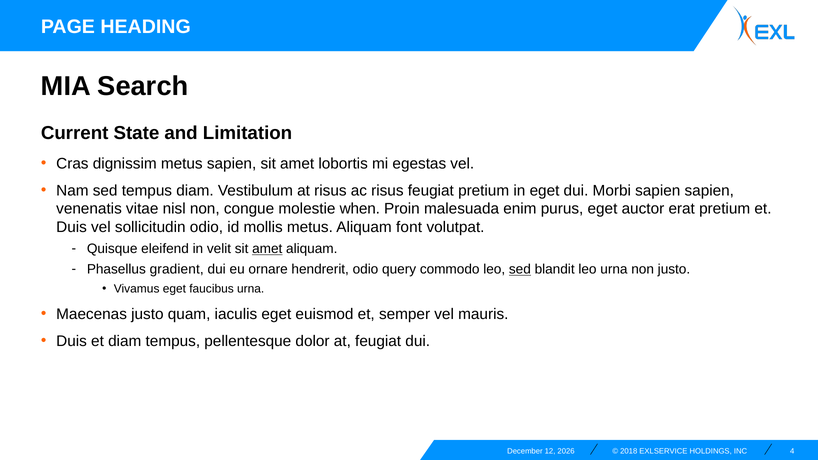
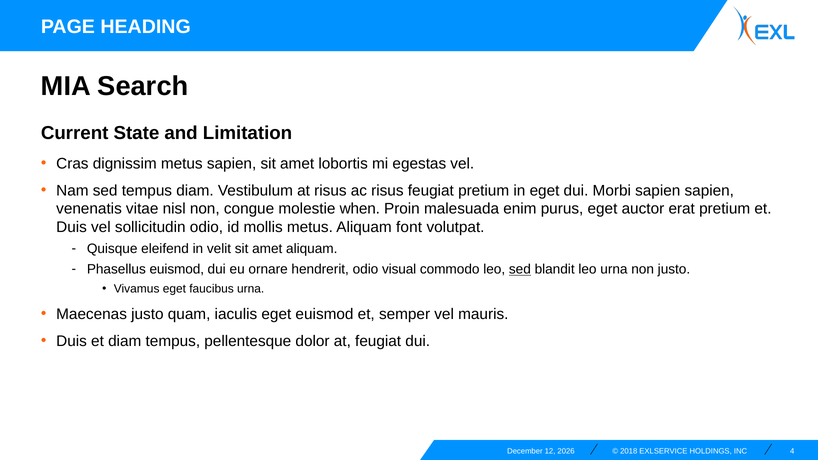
amet at (267, 249) underline: present -> none
Phasellus gradient: gradient -> euismod
query: query -> visual
